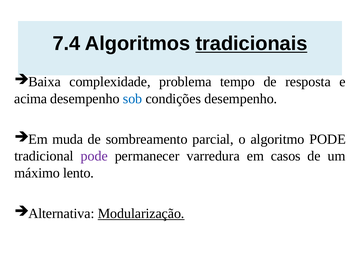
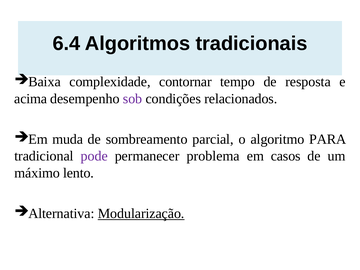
7.4: 7.4 -> 6.4
tradicionais underline: present -> none
problema: problema -> contornar
sob colour: blue -> purple
condições desempenho: desempenho -> relacionados
algoritmo PODE: PODE -> PARA
varredura: varredura -> problema
